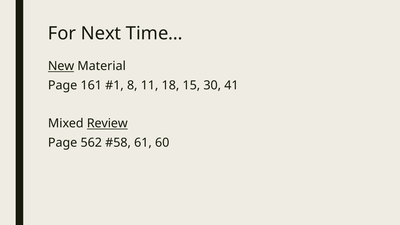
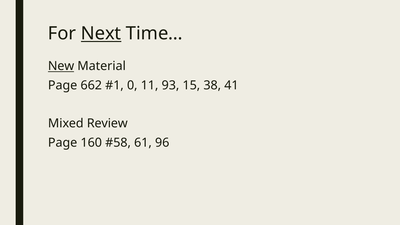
Next underline: none -> present
161: 161 -> 662
8: 8 -> 0
18: 18 -> 93
30: 30 -> 38
Review underline: present -> none
562: 562 -> 160
60: 60 -> 96
